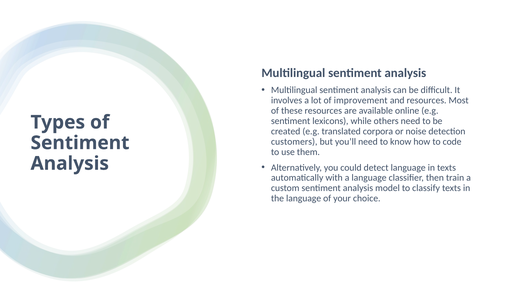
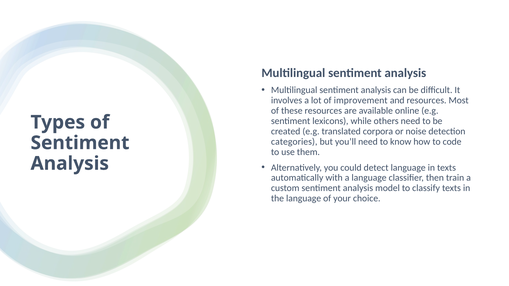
customers: customers -> categories
